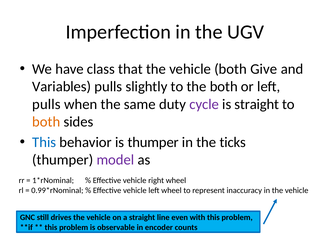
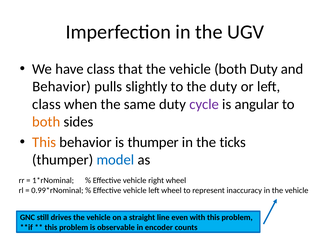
both Give: Give -> Duty
Variables at (62, 87): Variables -> Behavior
the both: both -> duty
pulls at (46, 104): pulls -> class
is straight: straight -> angular
This at (44, 143) colour: blue -> orange
model colour: purple -> blue
